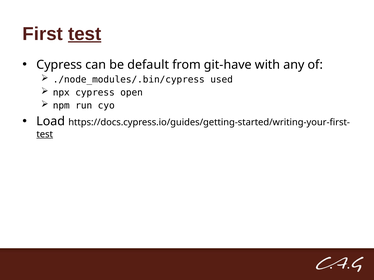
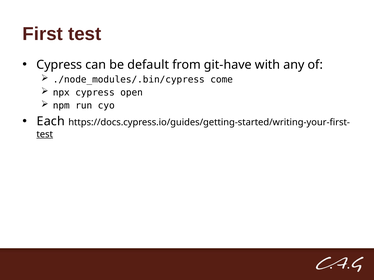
test at (85, 34) underline: present -> none
used: used -> come
Load: Load -> Each
